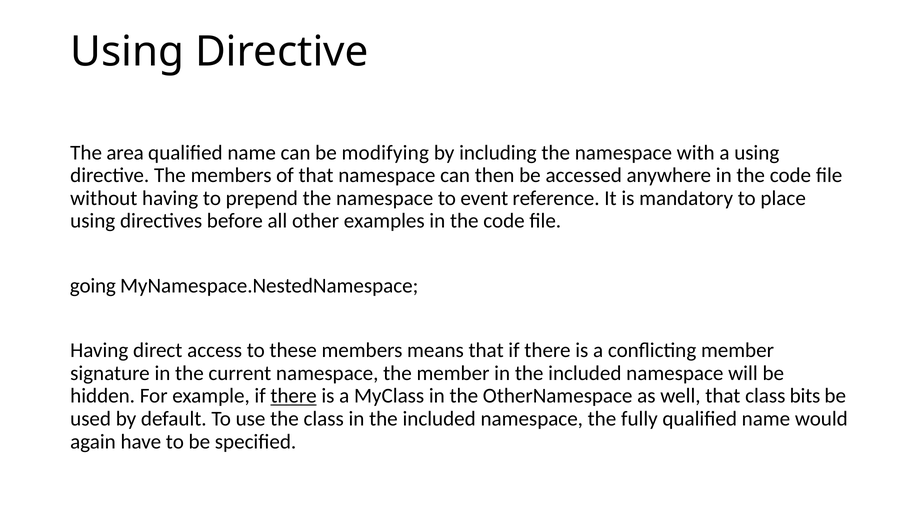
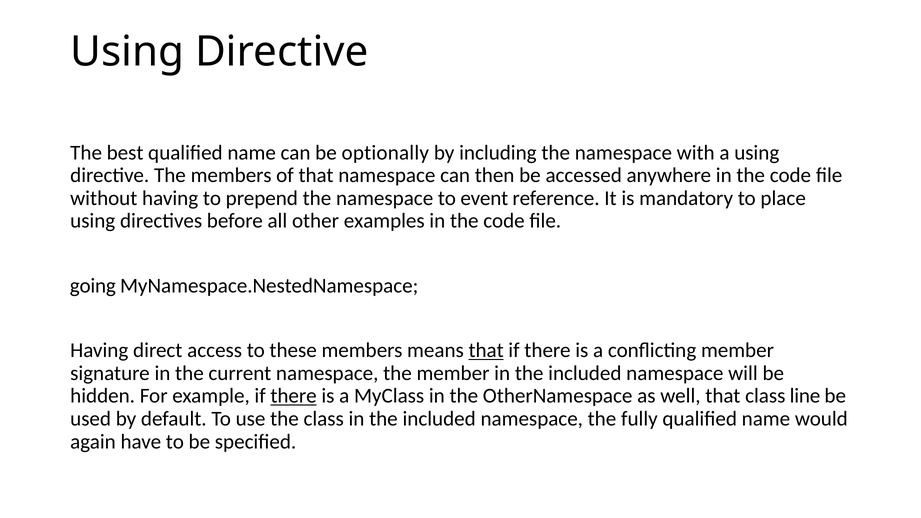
area: area -> best
modifying: modifying -> optionally
that at (486, 350) underline: none -> present
bits: bits -> line
